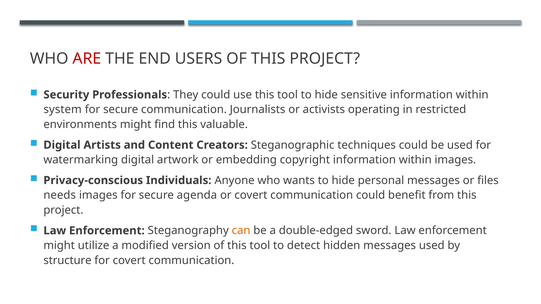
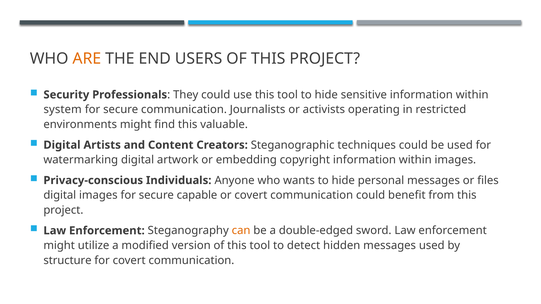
ARE colour: red -> orange
needs at (60, 195): needs -> digital
agenda: agenda -> capable
